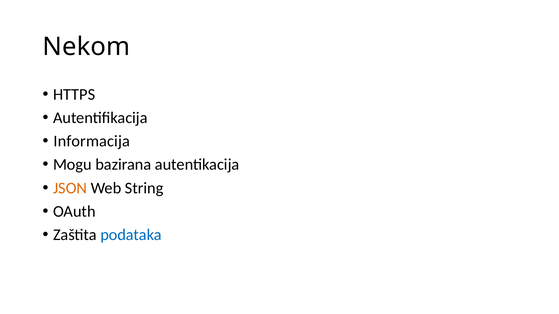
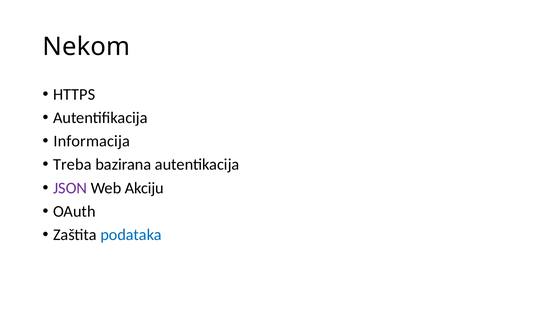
Mogu: Mogu -> Treba
JSON colour: orange -> purple
String: String -> Akciju
